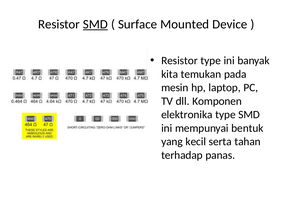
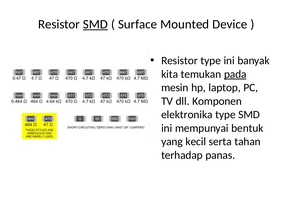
pada underline: none -> present
